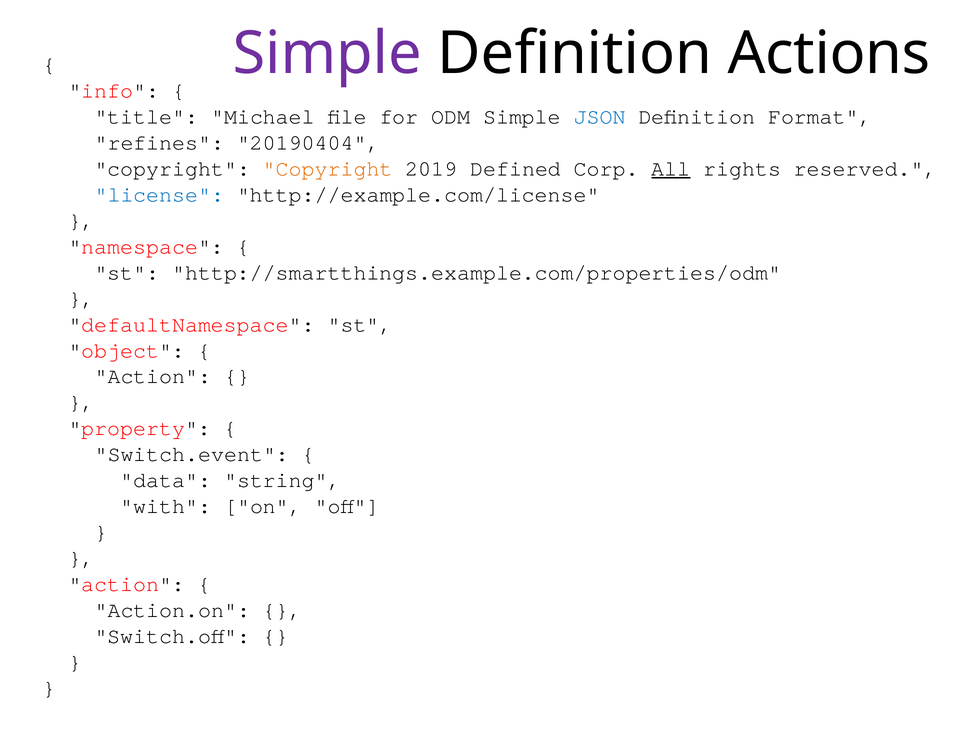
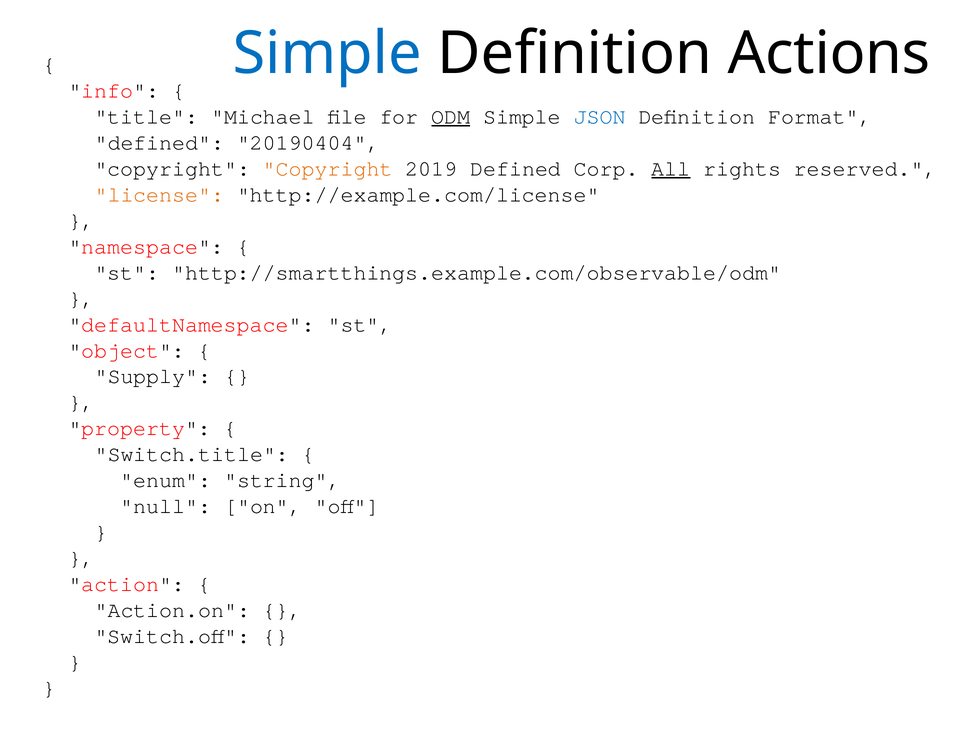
Simple at (327, 54) colour: purple -> blue
ODM underline: none -> present
refines at (159, 143): refines -> defined
license colour: blue -> orange
http://smartthings.example.com/properties/odm: http://smartthings.example.com/properties/odm -> http://smartthings.example.com/observable/odm
Action at (153, 376): Action -> Supply
Switch.event: Switch.event -> Switch.title
data: data -> enum
with: with -> null
